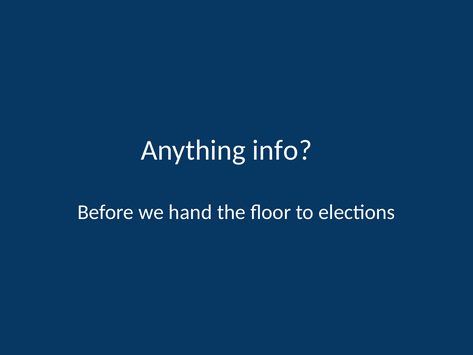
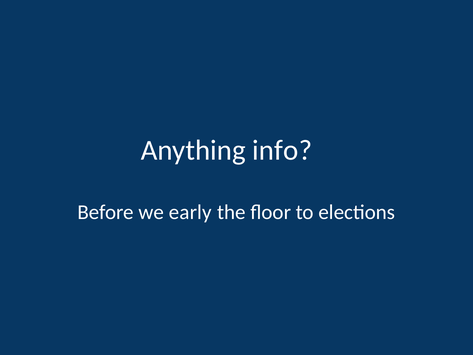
hand: hand -> early
